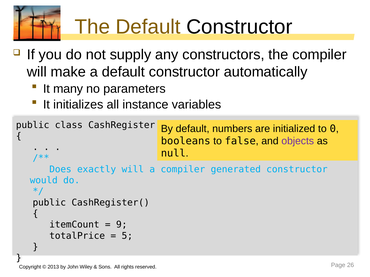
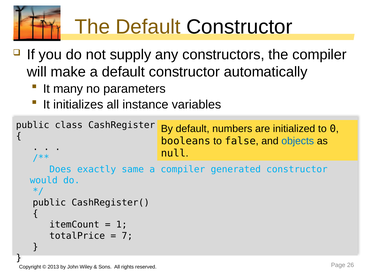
objects colour: purple -> blue
exactly will: will -> same
9: 9 -> 1
5: 5 -> 7
